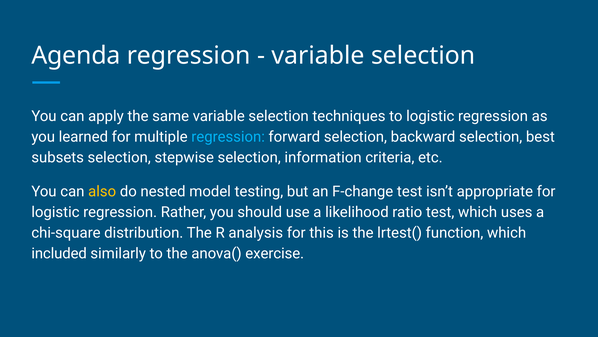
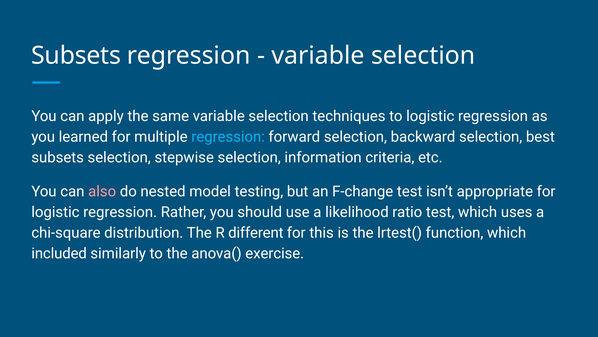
Agenda at (76, 56): Agenda -> Subsets
also colour: yellow -> pink
analysis: analysis -> different
